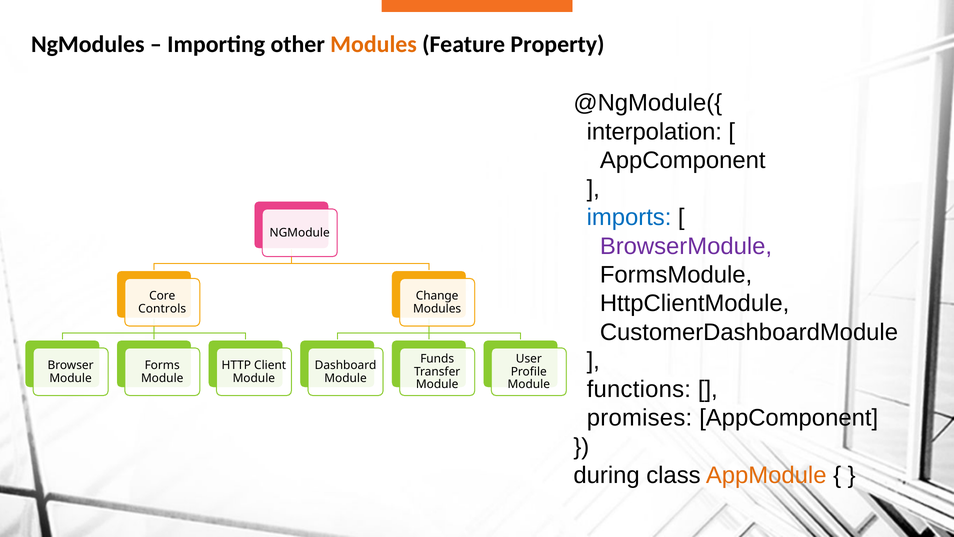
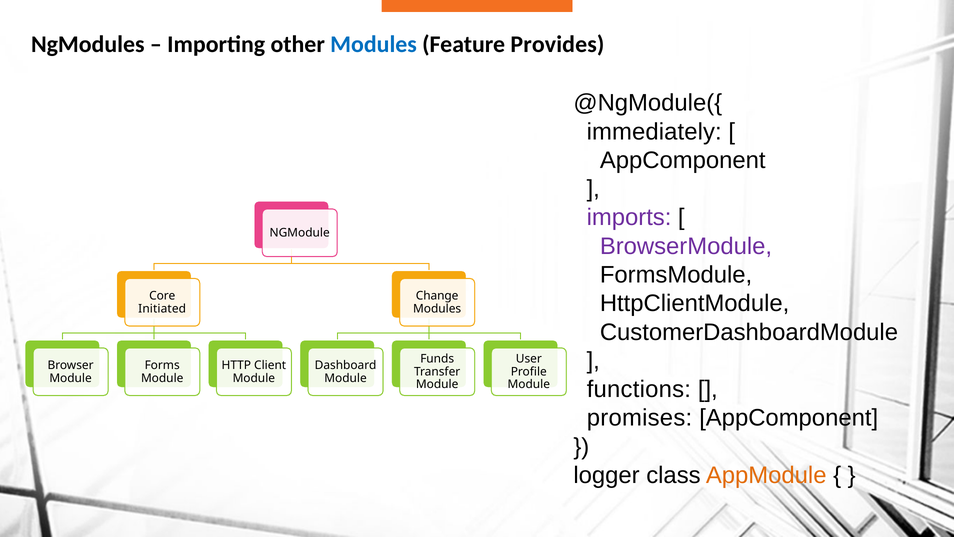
Modules at (374, 44) colour: orange -> blue
Property: Property -> Provides
interpolation: interpolation -> immediately
imports colour: blue -> purple
Controls: Controls -> Initiated
during: during -> logger
